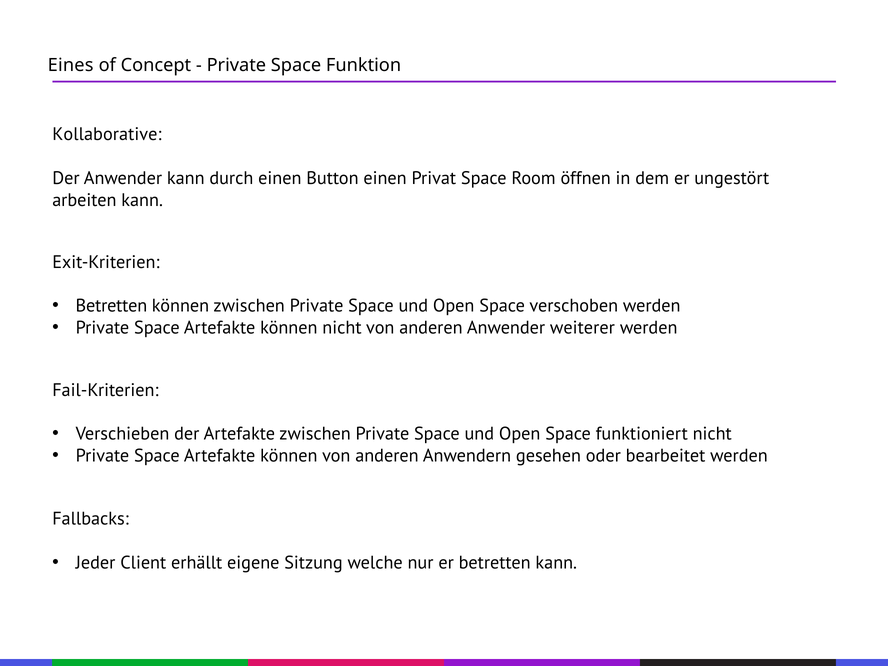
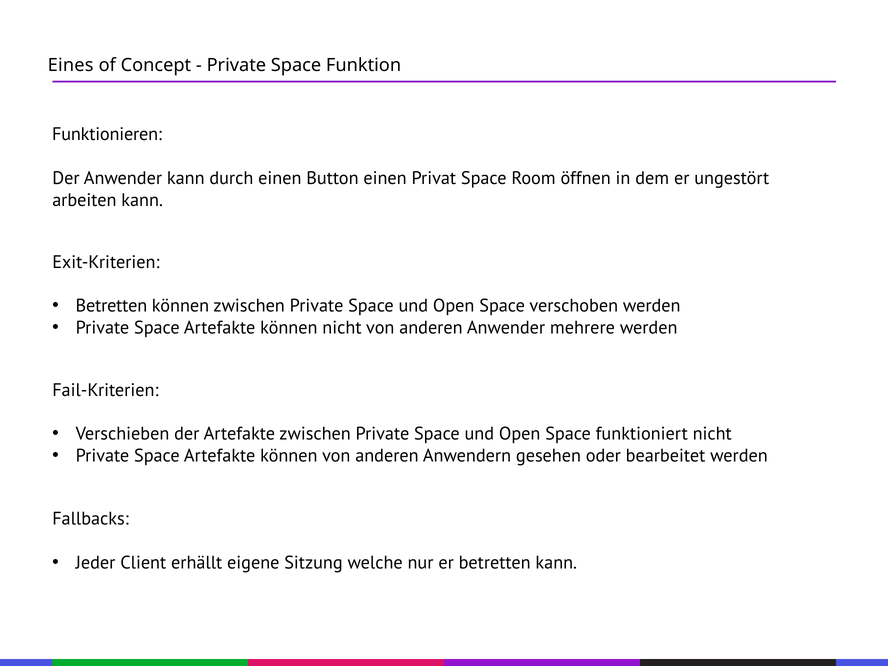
Kollaborative: Kollaborative -> Funktionieren
weiterer: weiterer -> mehrere
